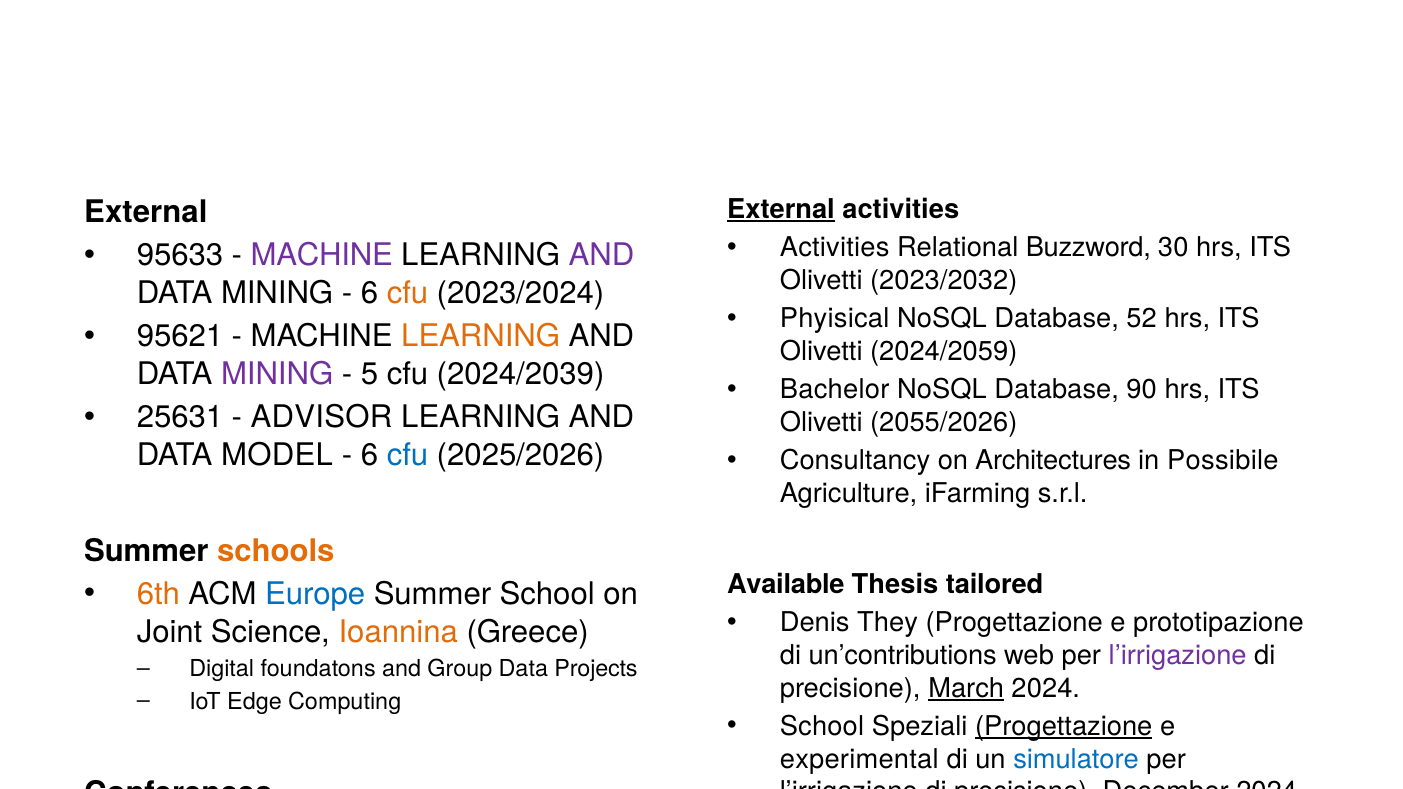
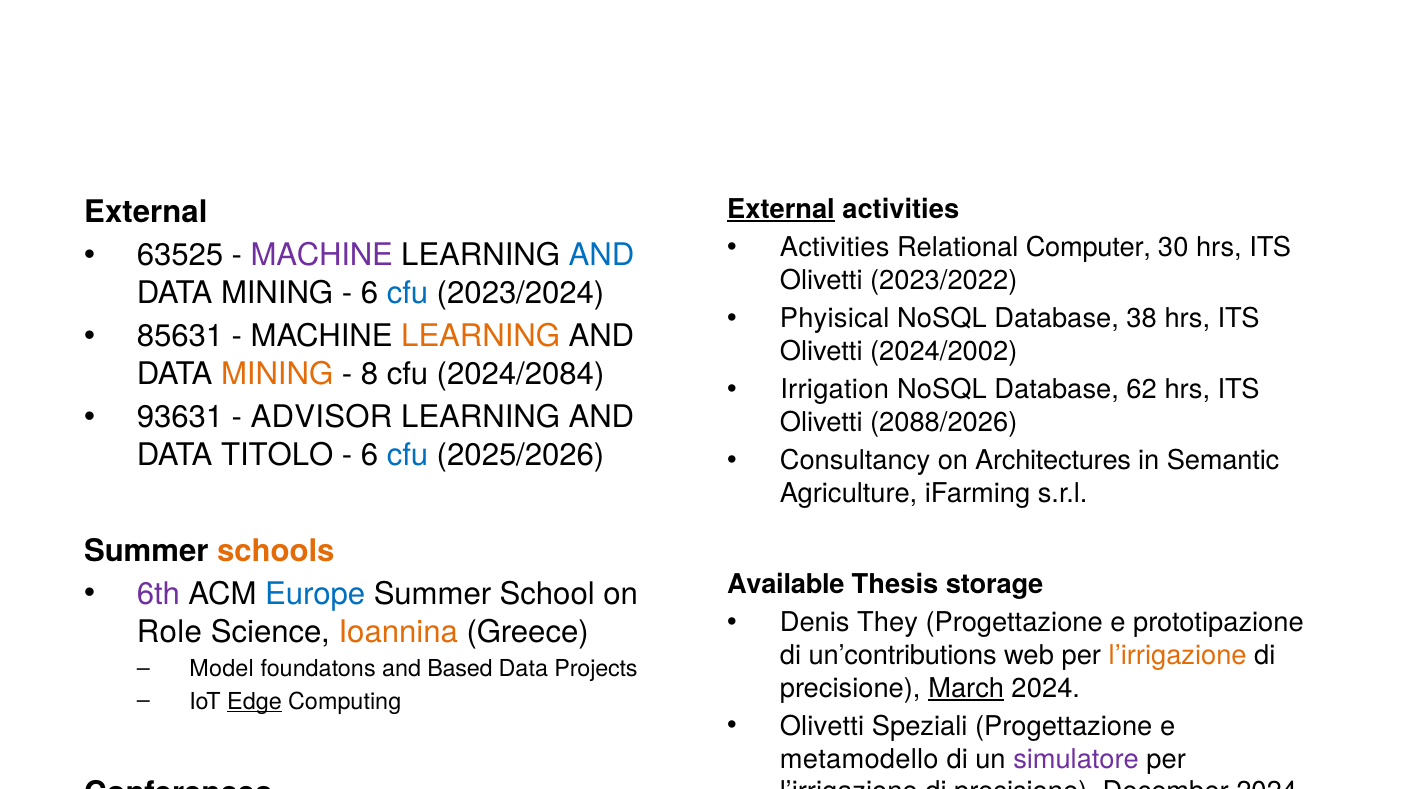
Buzzword: Buzzword -> Computer
95633: 95633 -> 63525
AND at (601, 256) colour: purple -> blue
2023/2032: 2023/2032 -> 2023/2022
cfu at (407, 293) colour: orange -> blue
52: 52 -> 38
95621: 95621 -> 85631
2024/2059: 2024/2059 -> 2024/2002
MINING at (277, 374) colour: purple -> orange
5: 5 -> 8
2024/2039: 2024/2039 -> 2024/2084
Bachelor: Bachelor -> Irrigation
90: 90 -> 62
25631: 25631 -> 93631
2055/2026: 2055/2026 -> 2088/2026
MODEL: MODEL -> TITOLO
Possibile: Possibile -> Semantic
tailored: tailored -> storage
6th colour: orange -> purple
Joint at (170, 632): Joint -> Role
l’irrigazione at (1178, 656) colour: purple -> orange
Digital: Digital -> Model
Group: Group -> Based
Edge underline: none -> present
School at (822, 727): School -> Olivetti
Progettazione at (1064, 727) underline: present -> none
experimental: experimental -> metamodello
simulatore colour: blue -> purple
